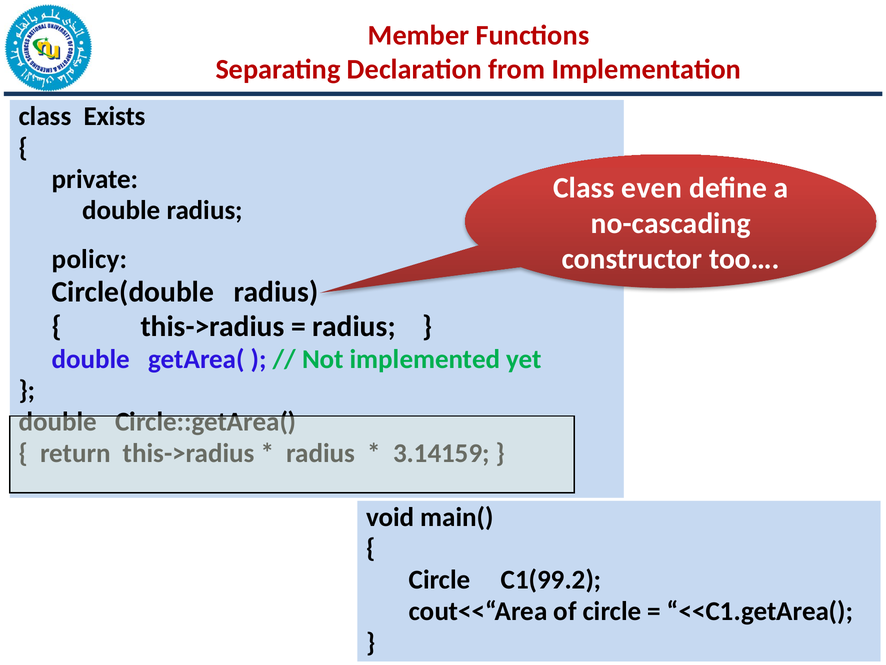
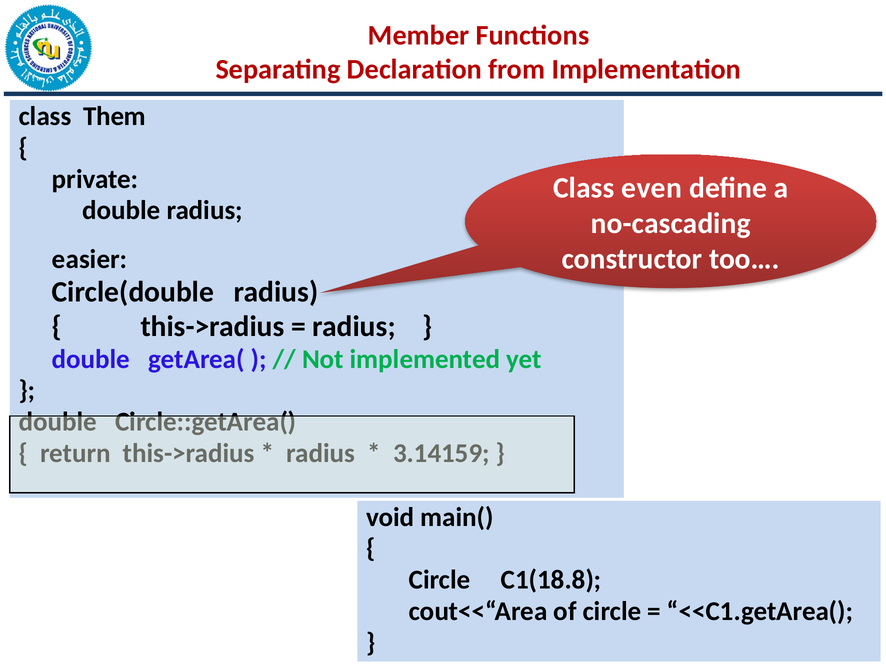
Exists: Exists -> Them
policy: policy -> easier
C1(99.2: C1(99.2 -> C1(18.8
